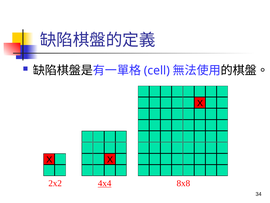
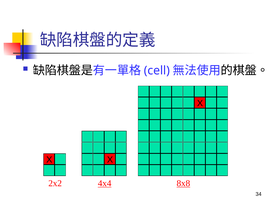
8x8 underline: none -> present
